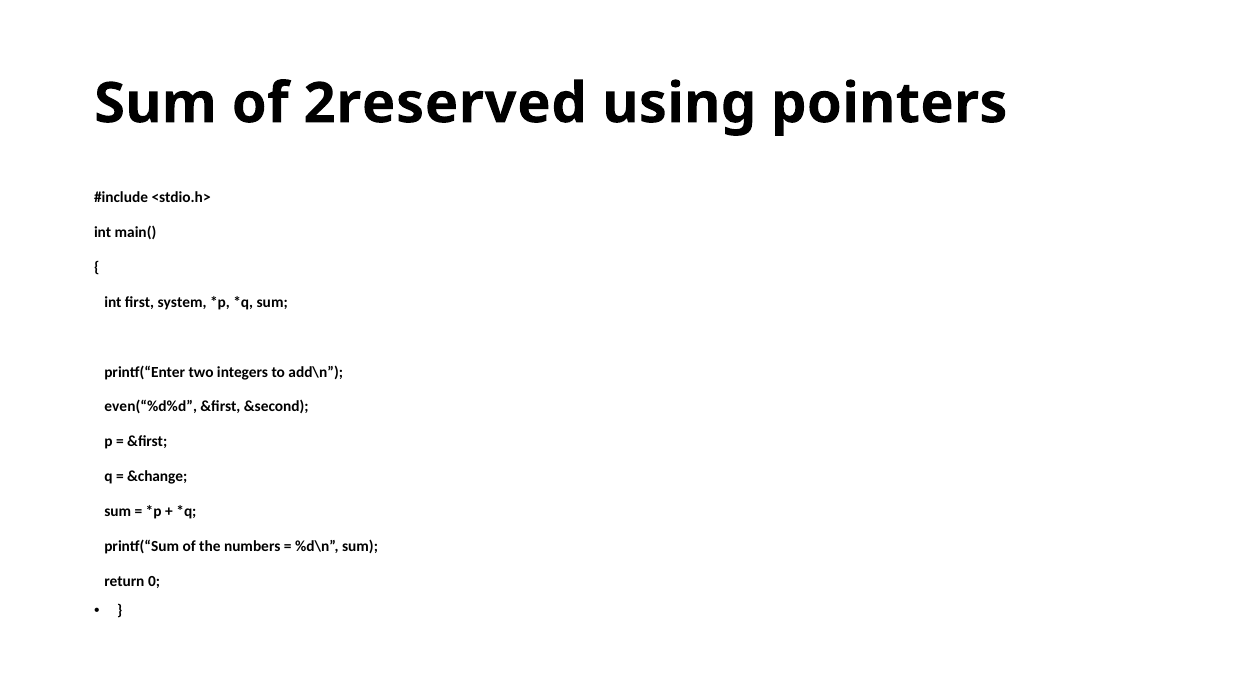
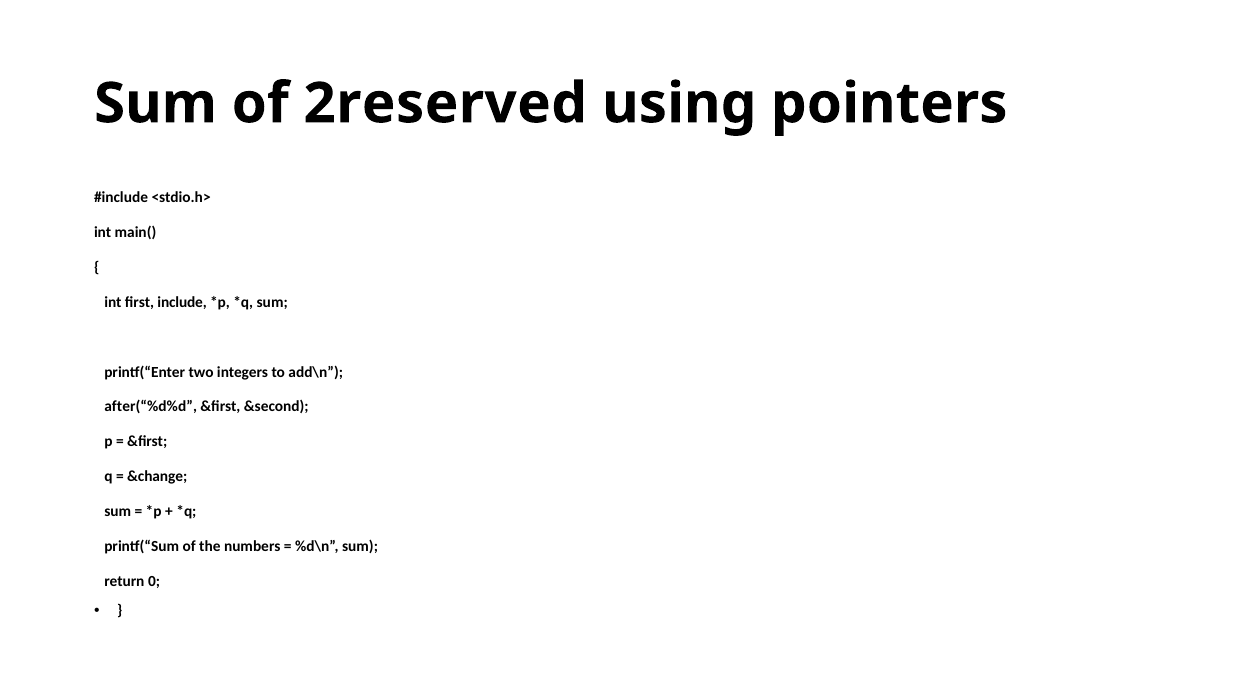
system: system -> include
even(“%d%d: even(“%d%d -> after(“%d%d
